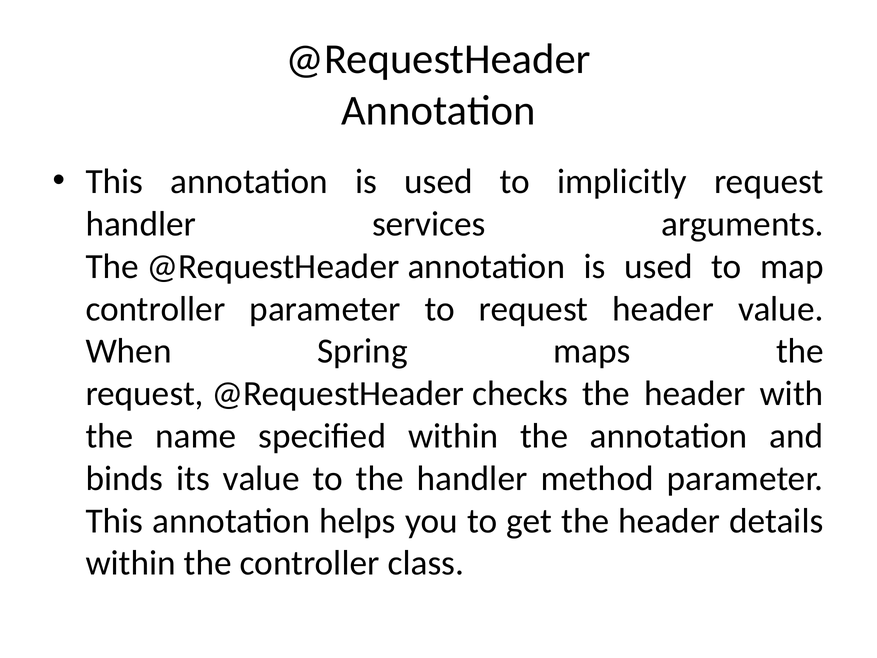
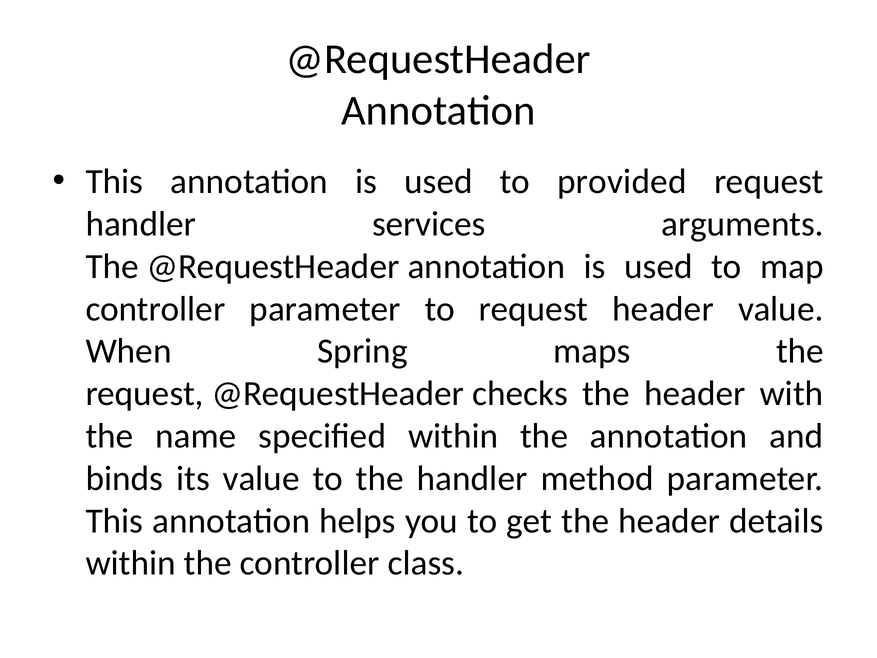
implicitly: implicitly -> provided
